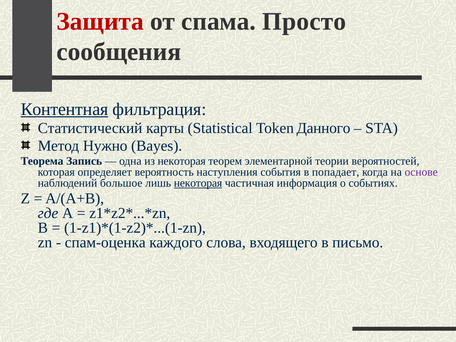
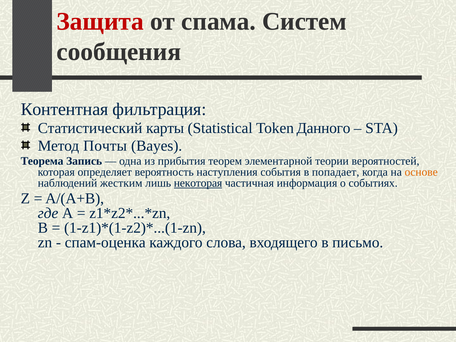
Просто: Просто -> Систем
Контентная underline: present -> none
Нужно: Нужно -> Почты
из некоторая: некоторая -> прибытия
основе colour: purple -> orange
большое: большое -> жестким
